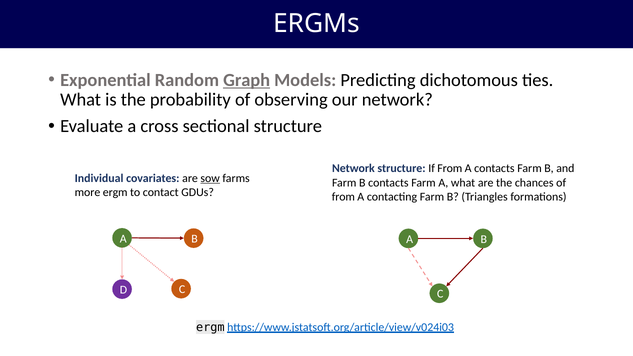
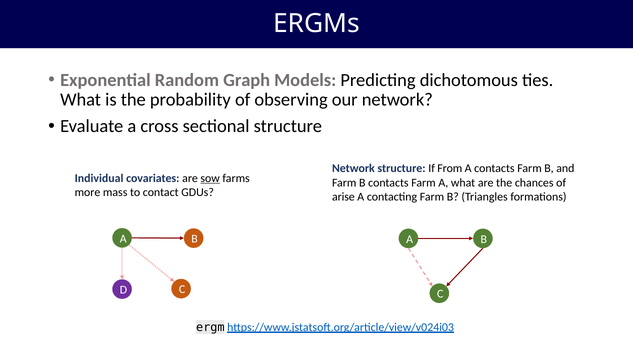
Graph underline: present -> none
more ergm: ergm -> mass
from at (343, 197): from -> arise
